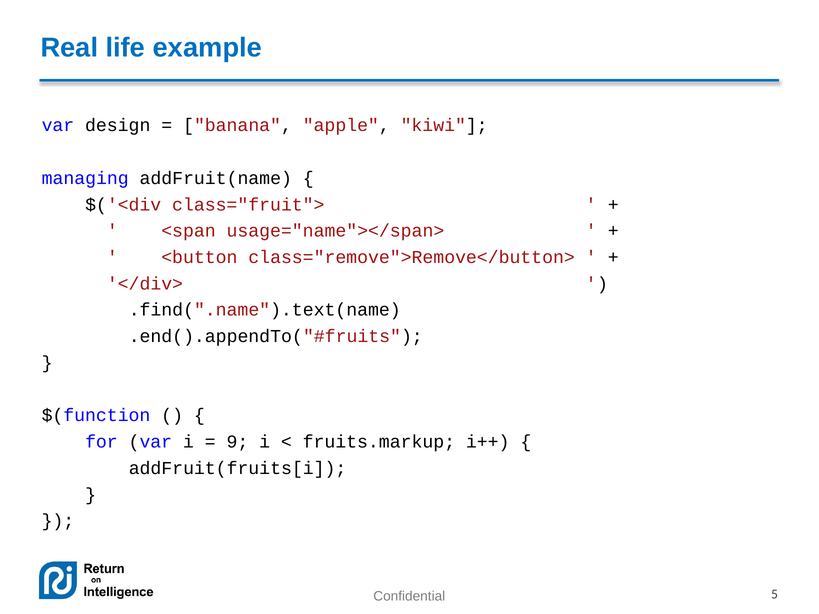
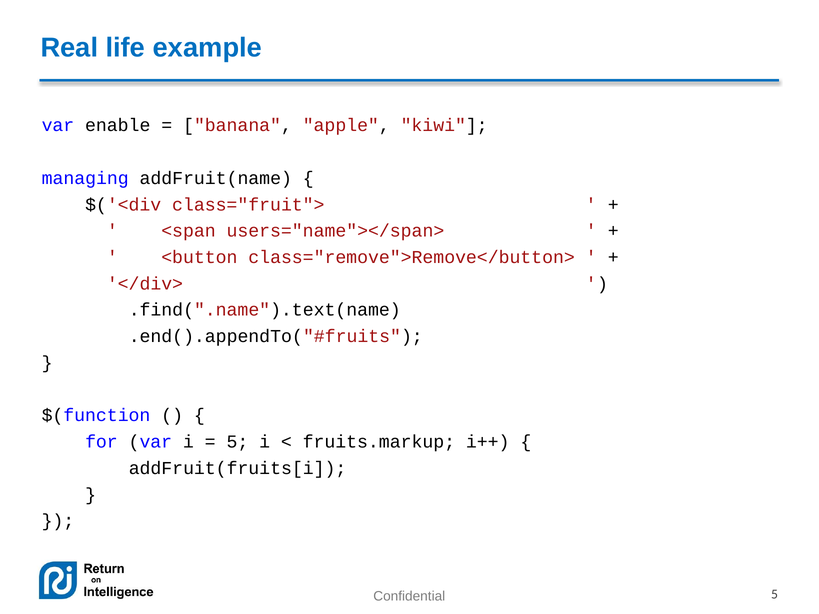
design: design -> enable
usage="name"></span>: usage="name"></span> -> users="name"></span>
9 at (237, 442): 9 -> 5
